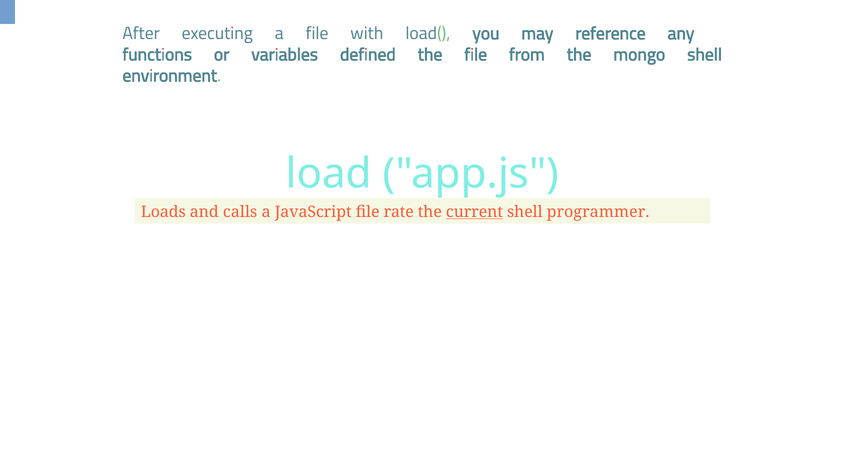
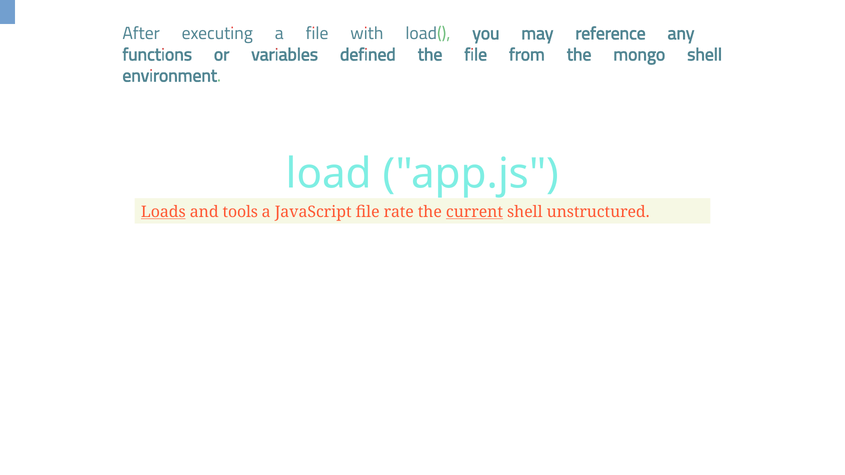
Loads underline: none -> present
calls: calls -> tools
programmer: programmer -> unstructured
